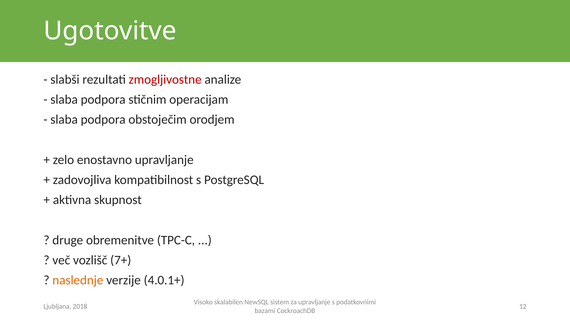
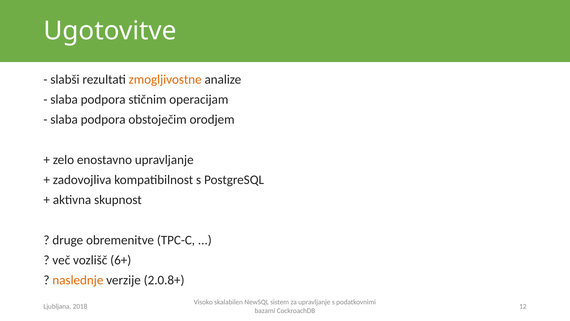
zmogljivostne colour: red -> orange
7+: 7+ -> 6+
4.0.1+: 4.0.1+ -> 2.0.8+
